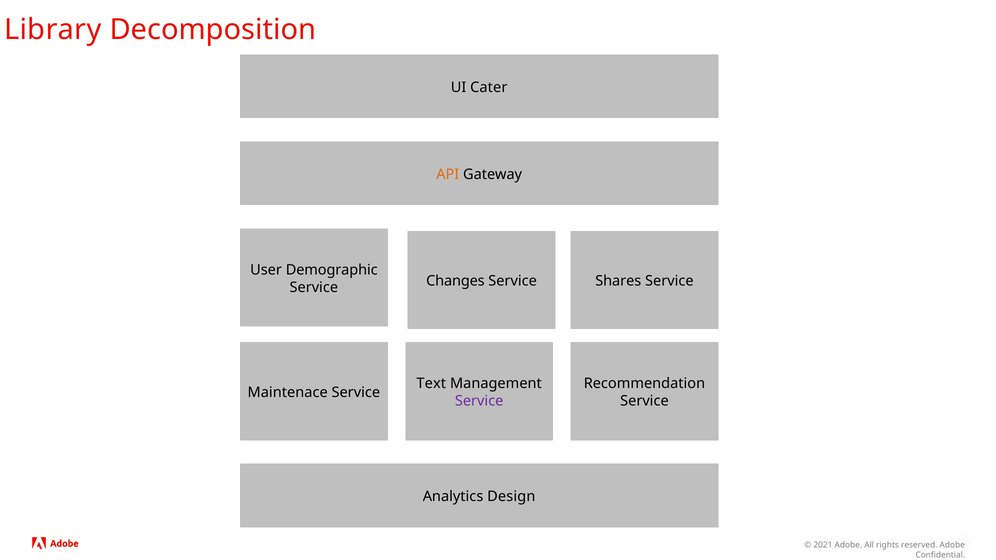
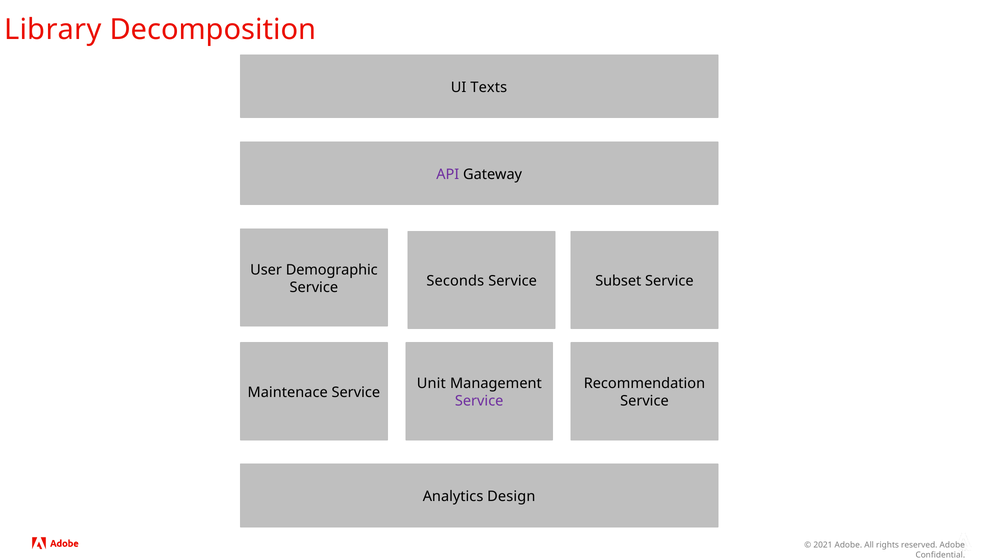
Cater: Cater -> Texts
API colour: orange -> purple
Shares: Shares -> Subset
Changes: Changes -> Seconds
Text: Text -> Unit
